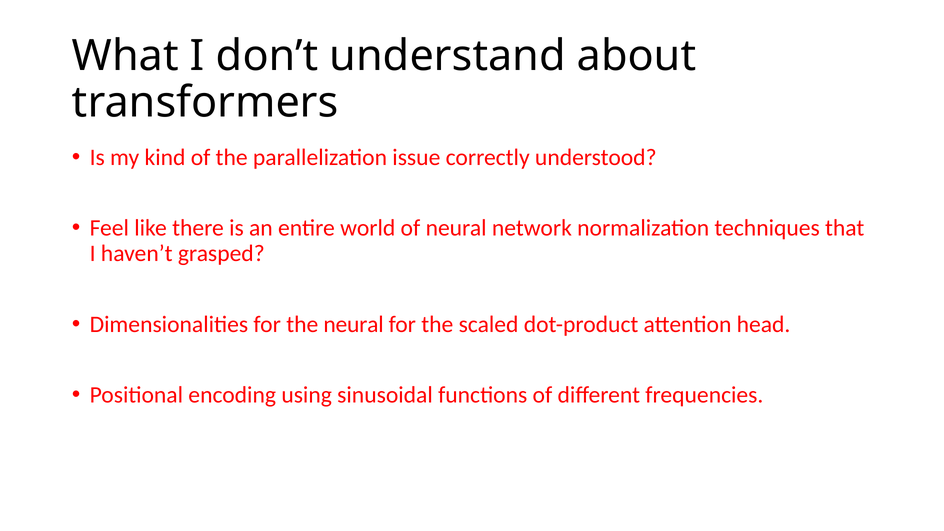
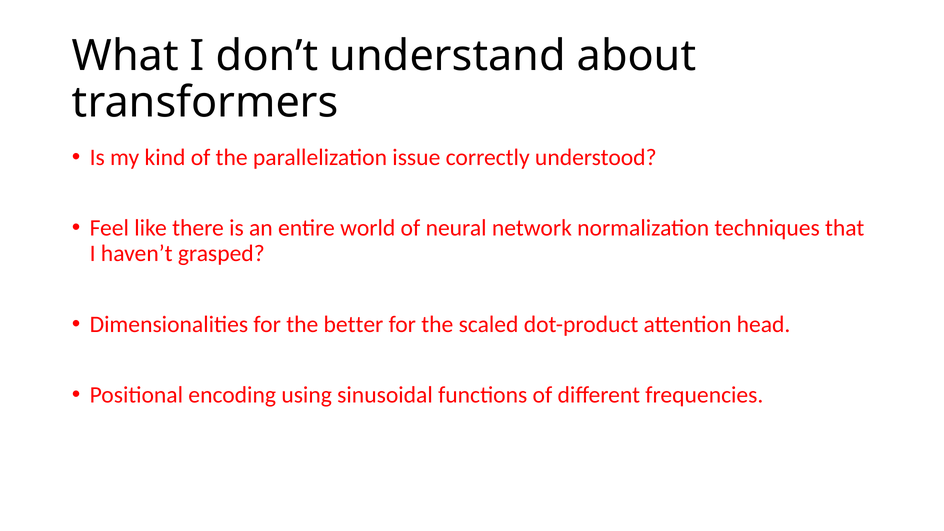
the neural: neural -> better
